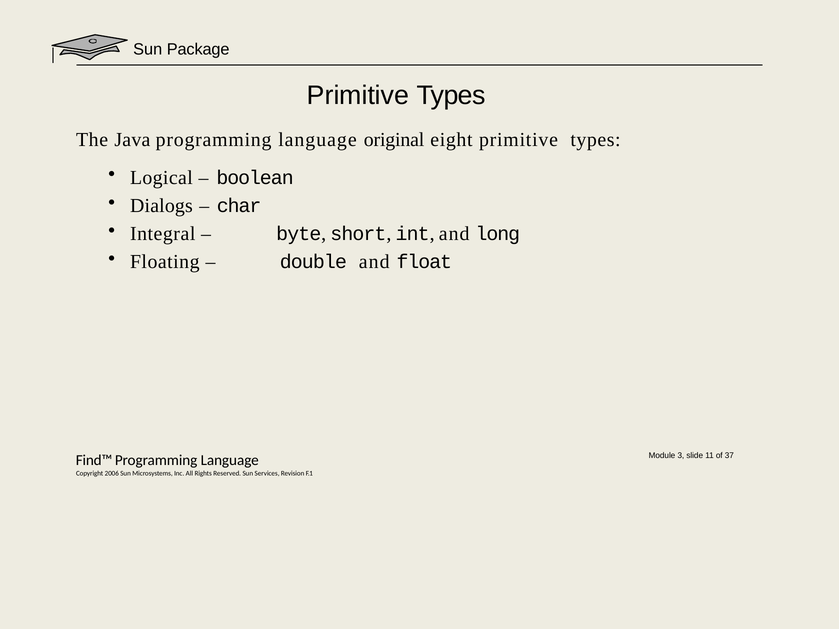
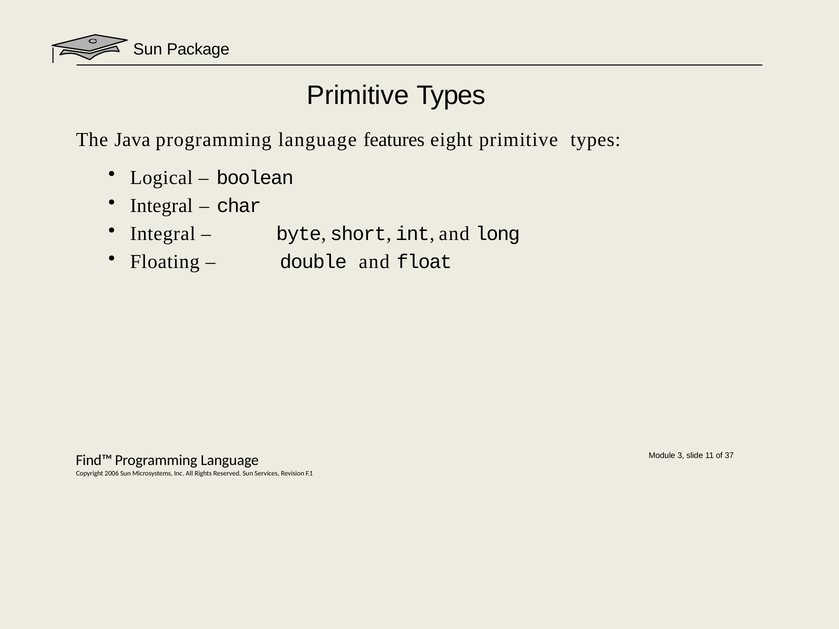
original: original -> features
Dialogs at (161, 206): Dialogs -> Integral
